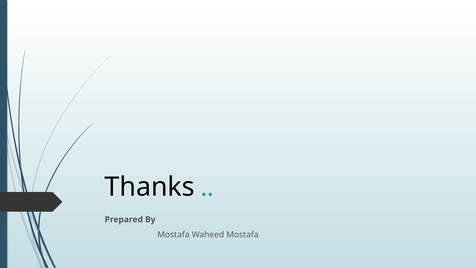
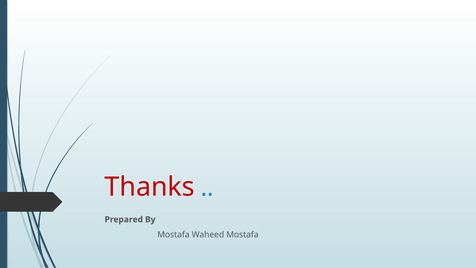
Thanks colour: black -> red
